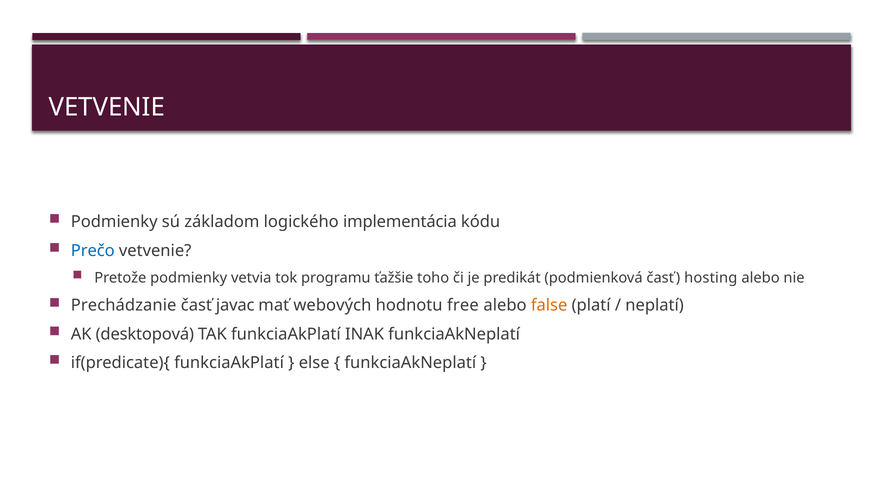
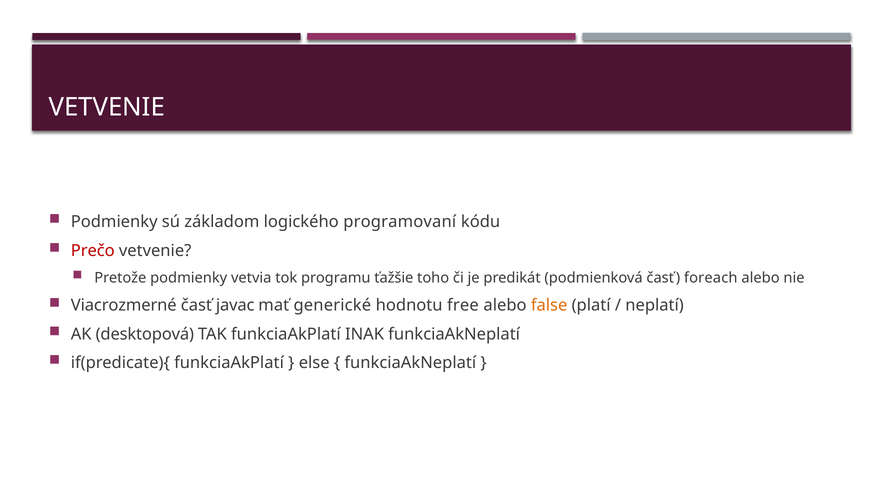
implementácia: implementácia -> programovaní
Prečo colour: blue -> red
hosting: hosting -> foreach
Prechádzanie: Prechádzanie -> Viacrozmerné
webových: webových -> generické
